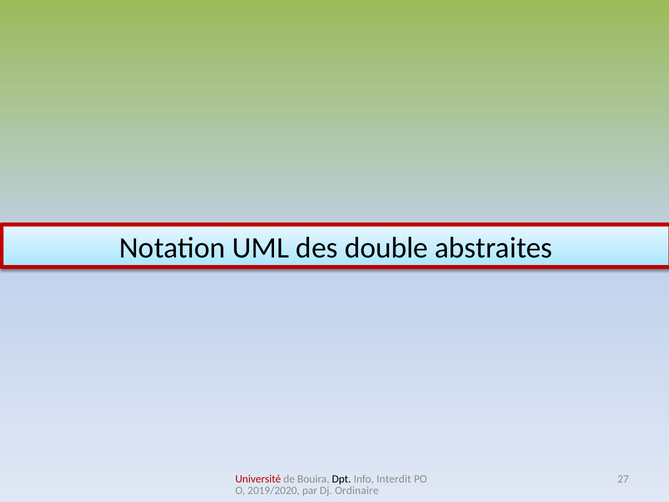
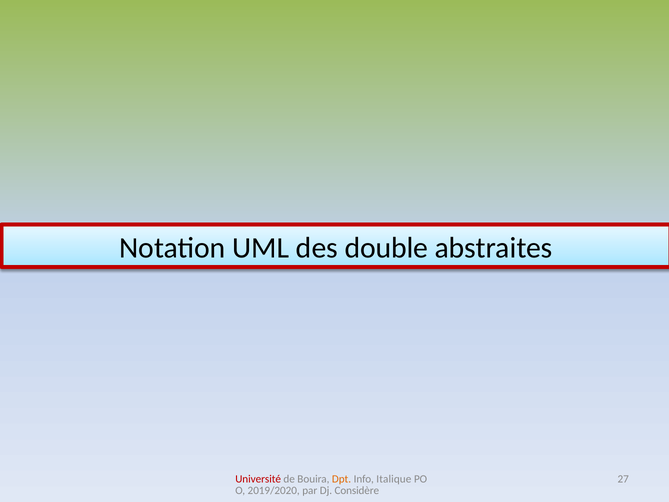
Dpt colour: black -> orange
Interdit: Interdit -> Italique
Ordinaire: Ordinaire -> Considère
